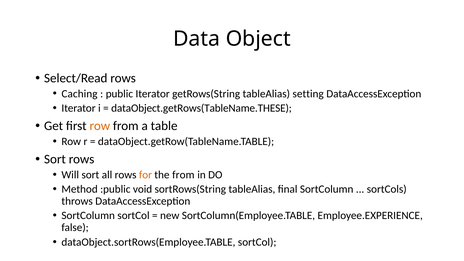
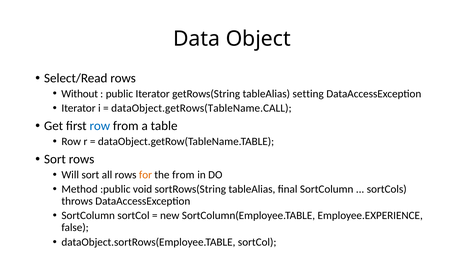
Caching: Caching -> Without
dataObject.getRows(TableName.THESE: dataObject.getRows(TableName.THESE -> dataObject.getRows(TableName.CALL
row at (100, 126) colour: orange -> blue
